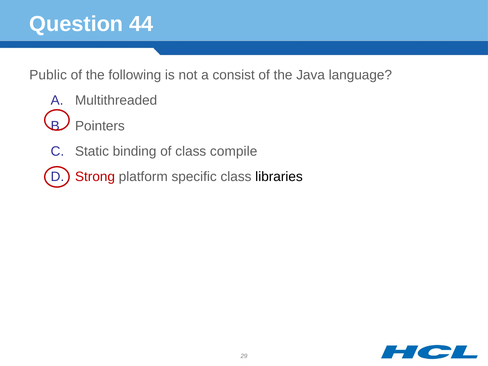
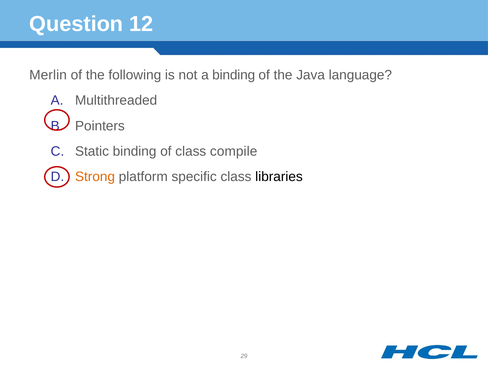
44: 44 -> 12
Public: Public -> Merlin
a consist: consist -> binding
Strong colour: red -> orange
